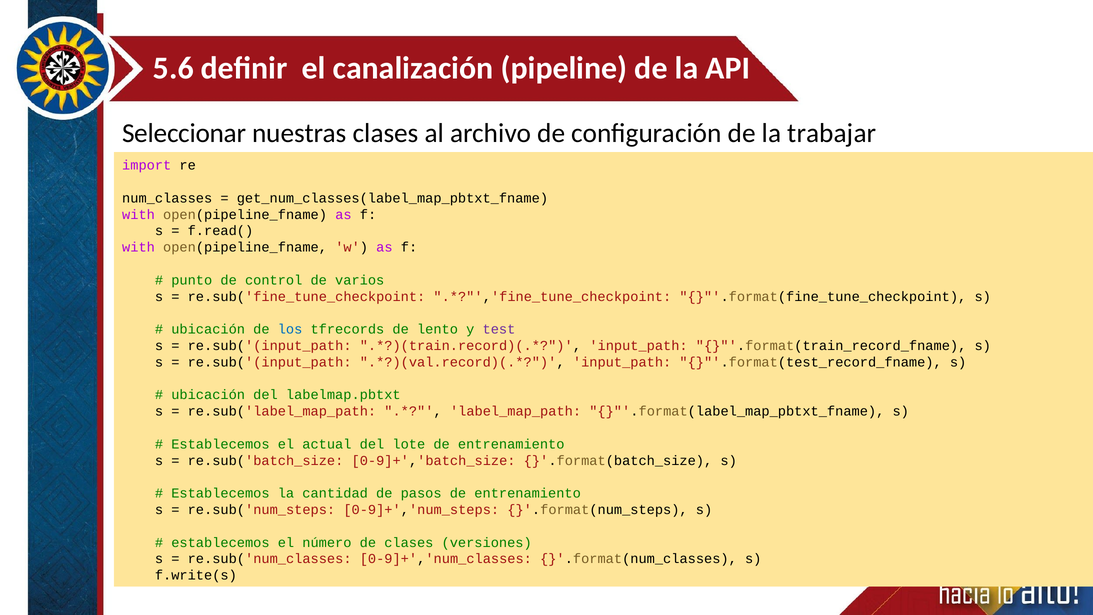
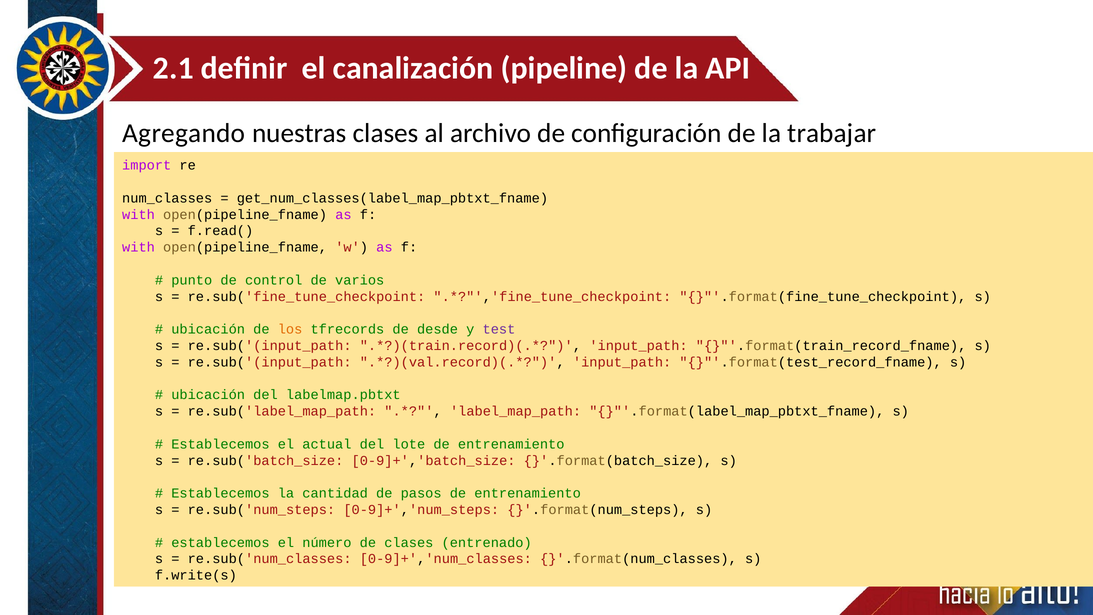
5.6: 5.6 -> 2.1
Seleccionar: Seleccionar -> Agregando
los colour: blue -> orange
lento: lento -> desde
versiones: versiones -> entrenado
